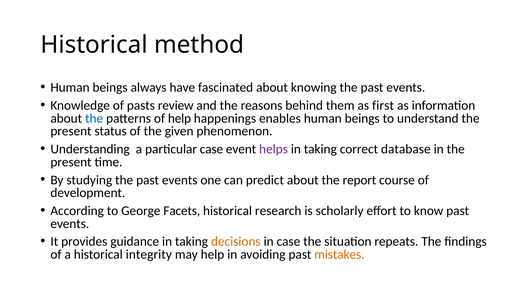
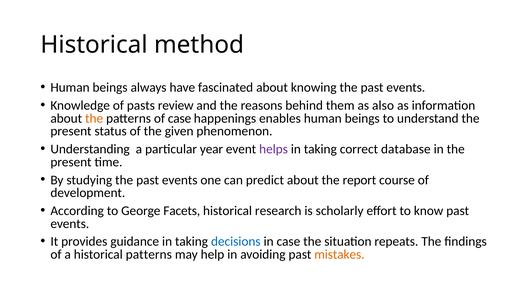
first: first -> also
the at (94, 118) colour: blue -> orange
of help: help -> case
particular case: case -> year
decisions colour: orange -> blue
historical integrity: integrity -> patterns
